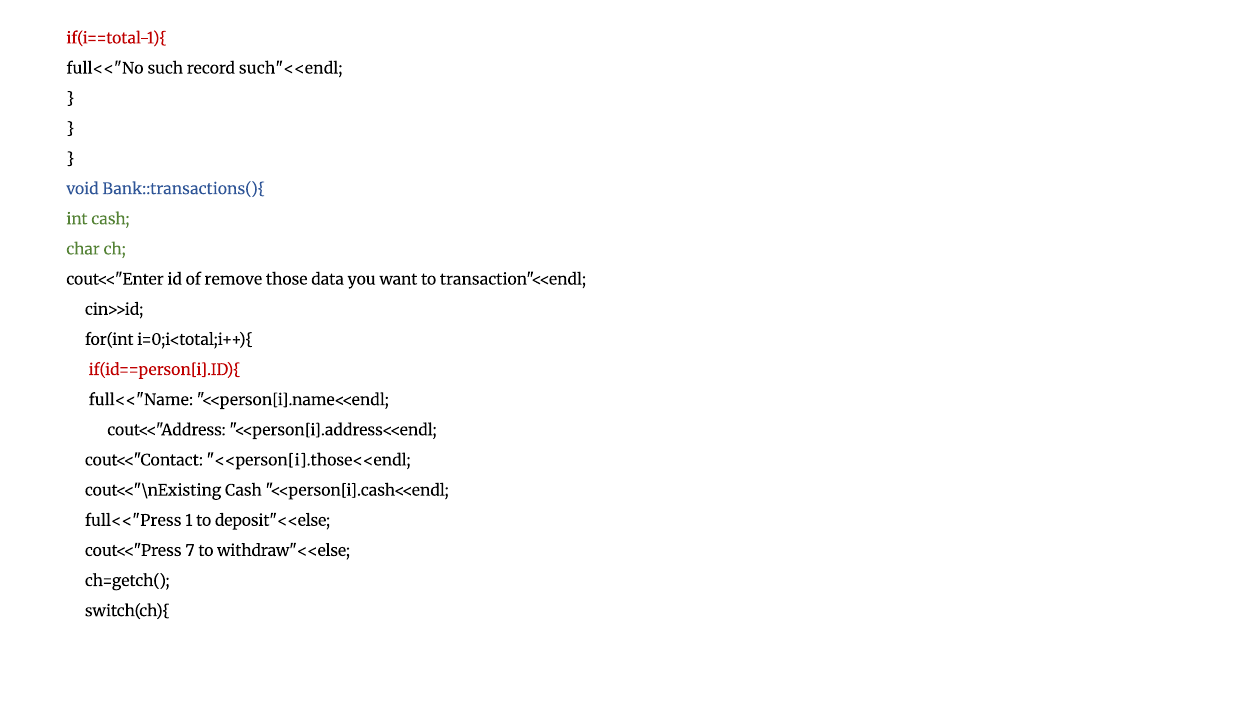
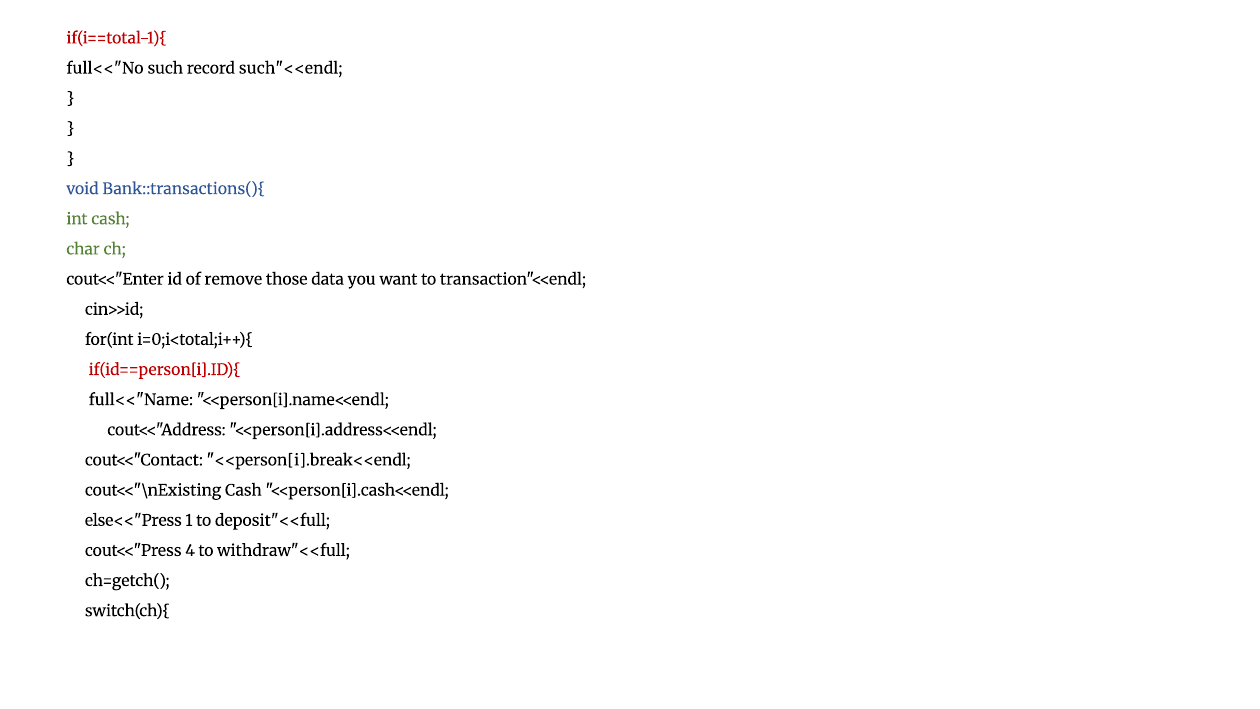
<<person[i].those<<endl: <<person[i].those<<endl -> <<person[i].break<<endl
full<<"Press: full<<"Press -> else<<"Press
deposit"<<else: deposit"<<else -> deposit"<<full
7: 7 -> 4
withdraw"<<else: withdraw"<<else -> withdraw"<<full
